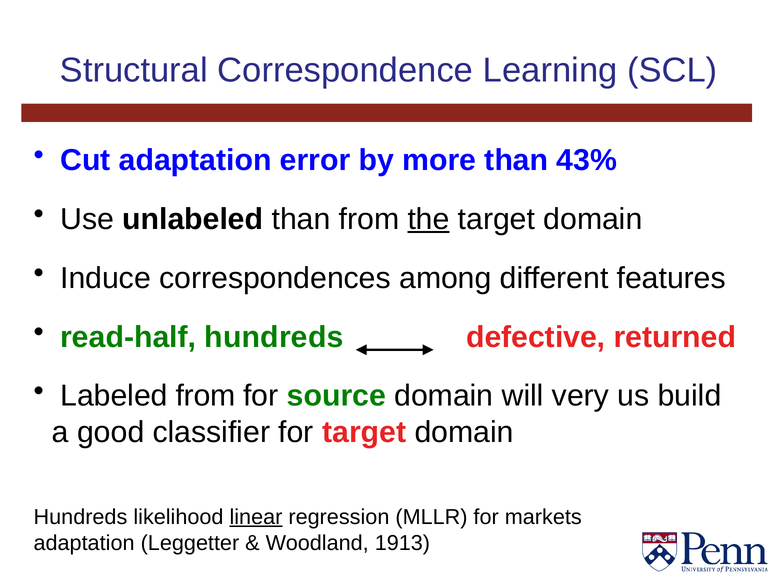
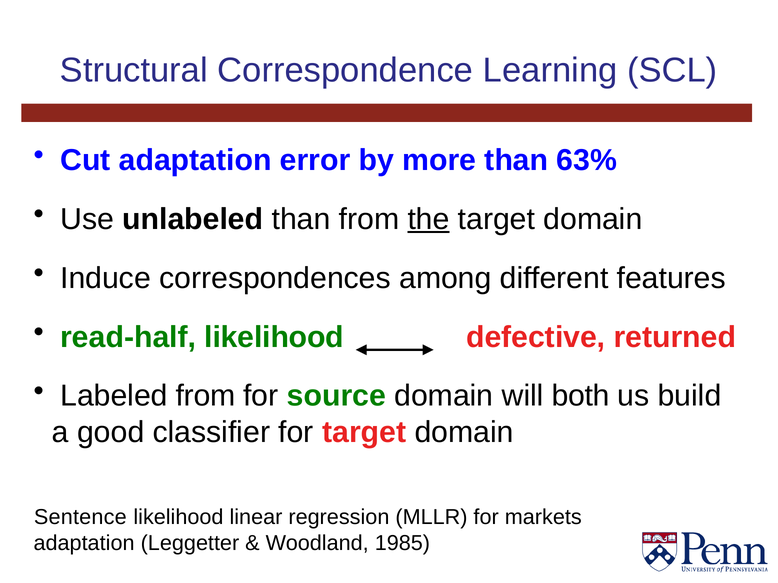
43%: 43% -> 63%
read-half hundreds: hundreds -> likelihood
very: very -> both
Hundreds at (80, 517): Hundreds -> Sentence
linear underline: present -> none
1913: 1913 -> 1985
